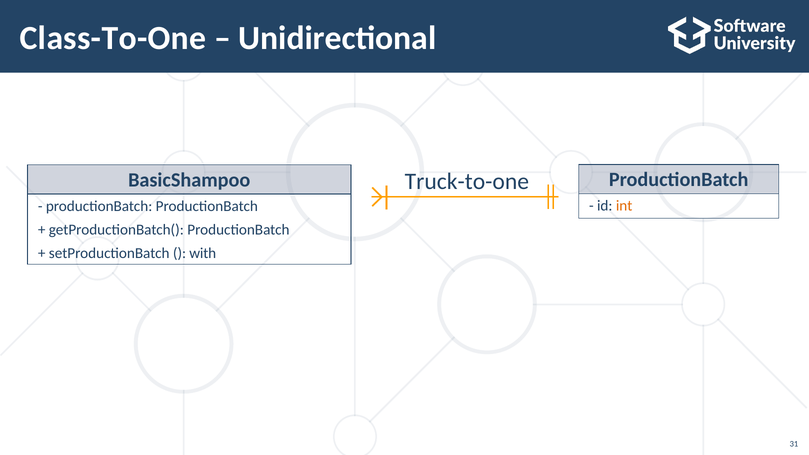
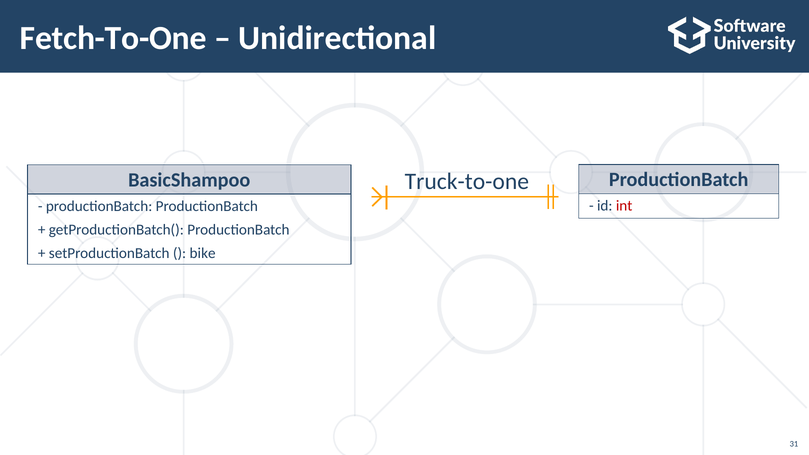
Class-To-One: Class-To-One -> Fetch-To-One
int colour: orange -> red
with: with -> bike
